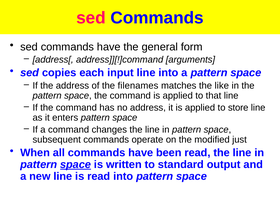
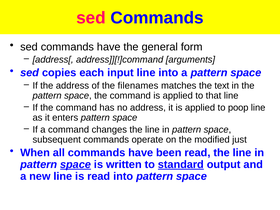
like: like -> text
store: store -> poop
standard underline: none -> present
